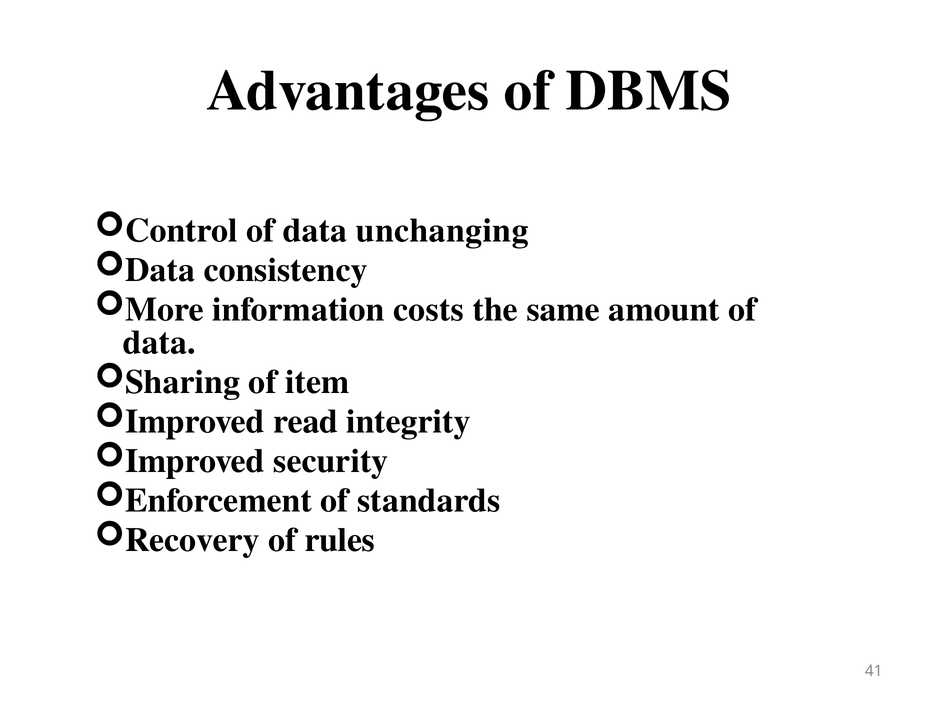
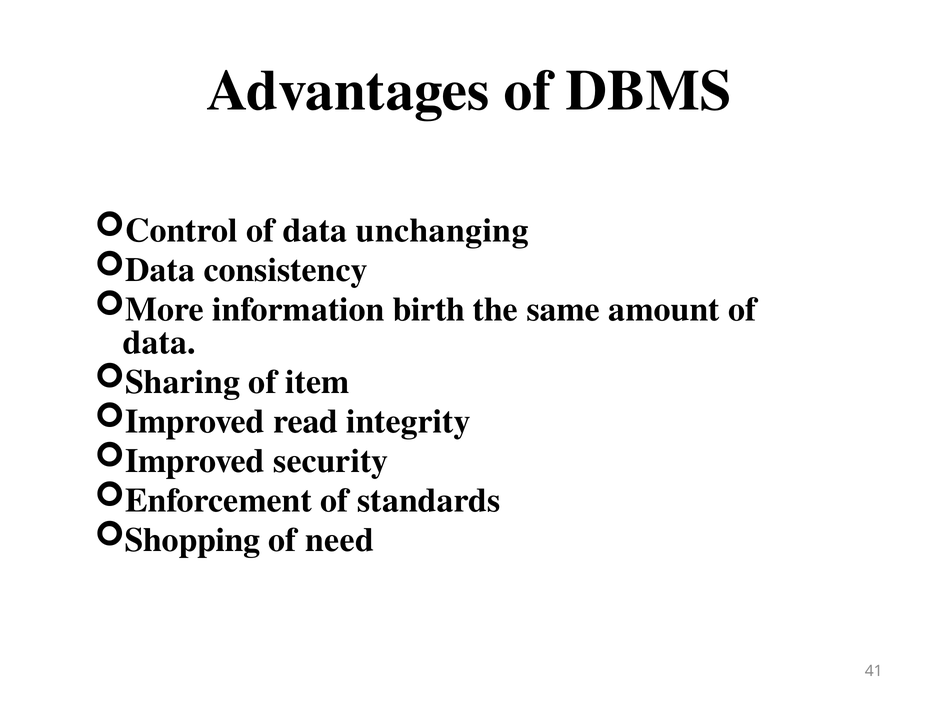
costs: costs -> birth
Recovery: Recovery -> Shopping
rules: rules -> need
